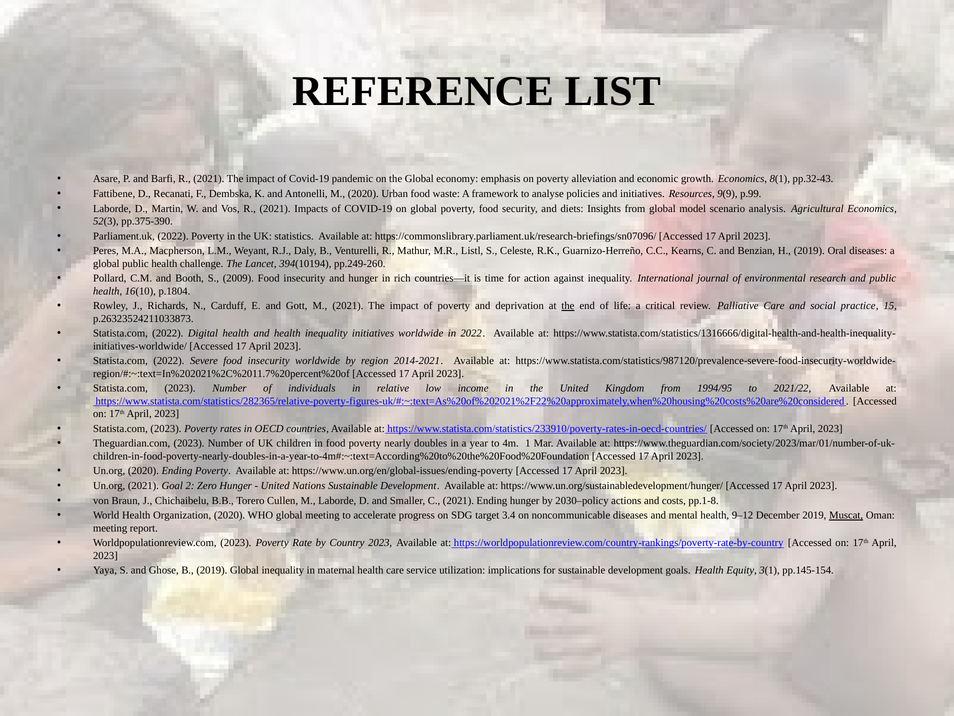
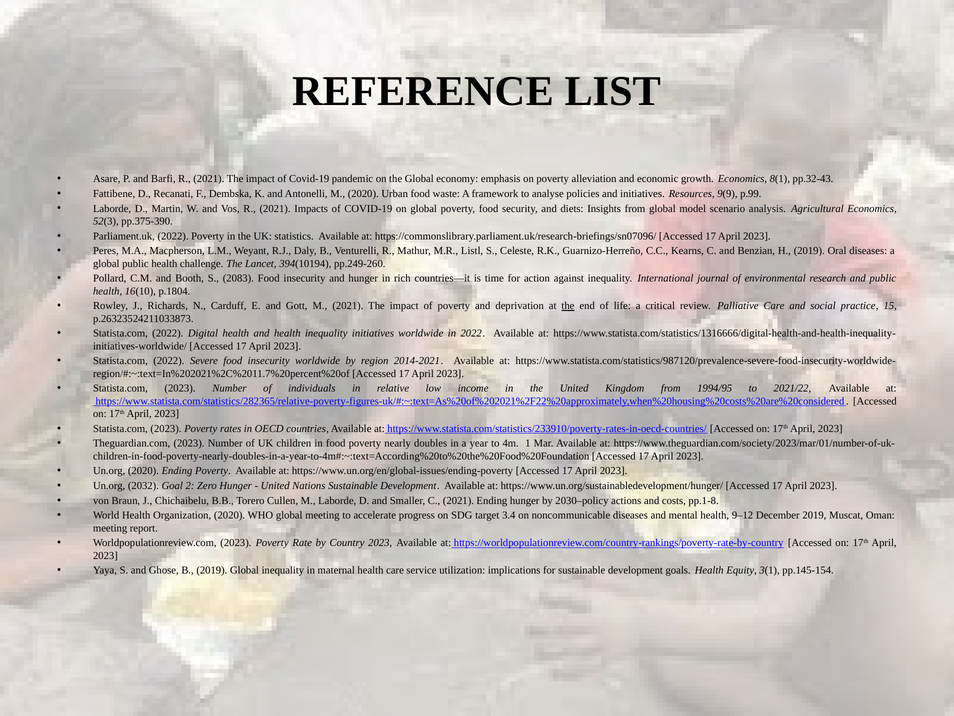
2009: 2009 -> 2083
Un.org 2021: 2021 -> 2032
Muscat underline: present -> none
